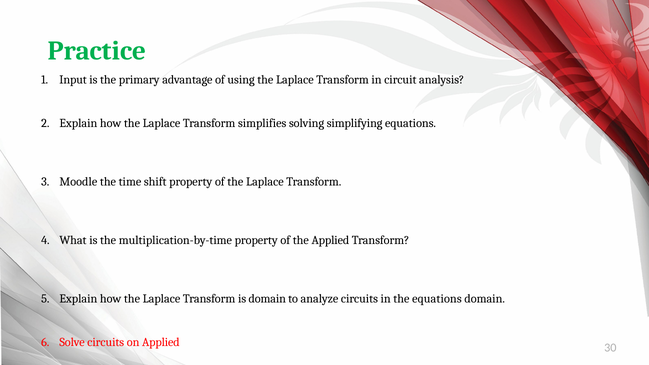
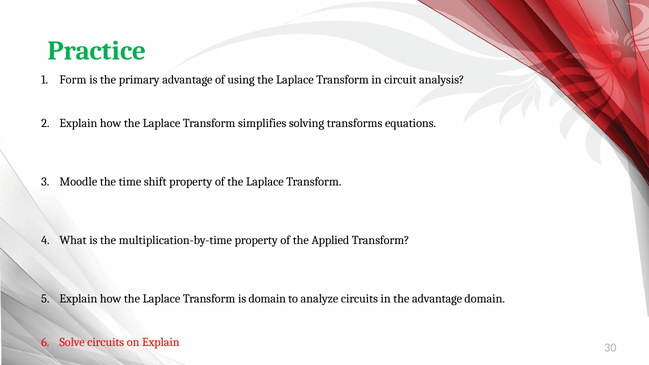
Input: Input -> Form
simplifying: simplifying -> transforms
the equations: equations -> advantage
on Applied: Applied -> Explain
